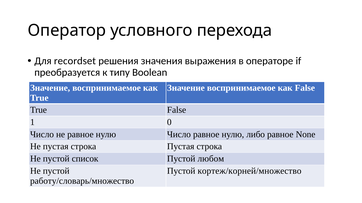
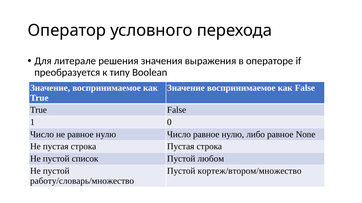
recordset: recordset -> литерале
кортеж/корней/множество: кортеж/корней/множество -> кортеж/втором/множество
